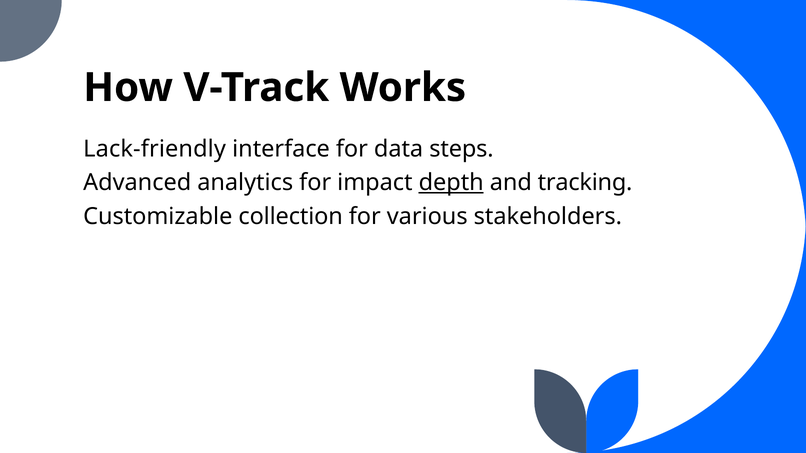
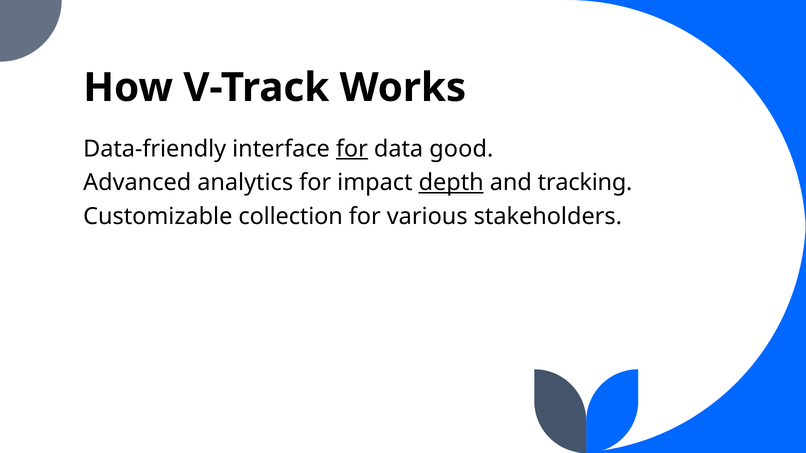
Lack-friendly: Lack-friendly -> Data-friendly
for at (352, 149) underline: none -> present
steps: steps -> good
